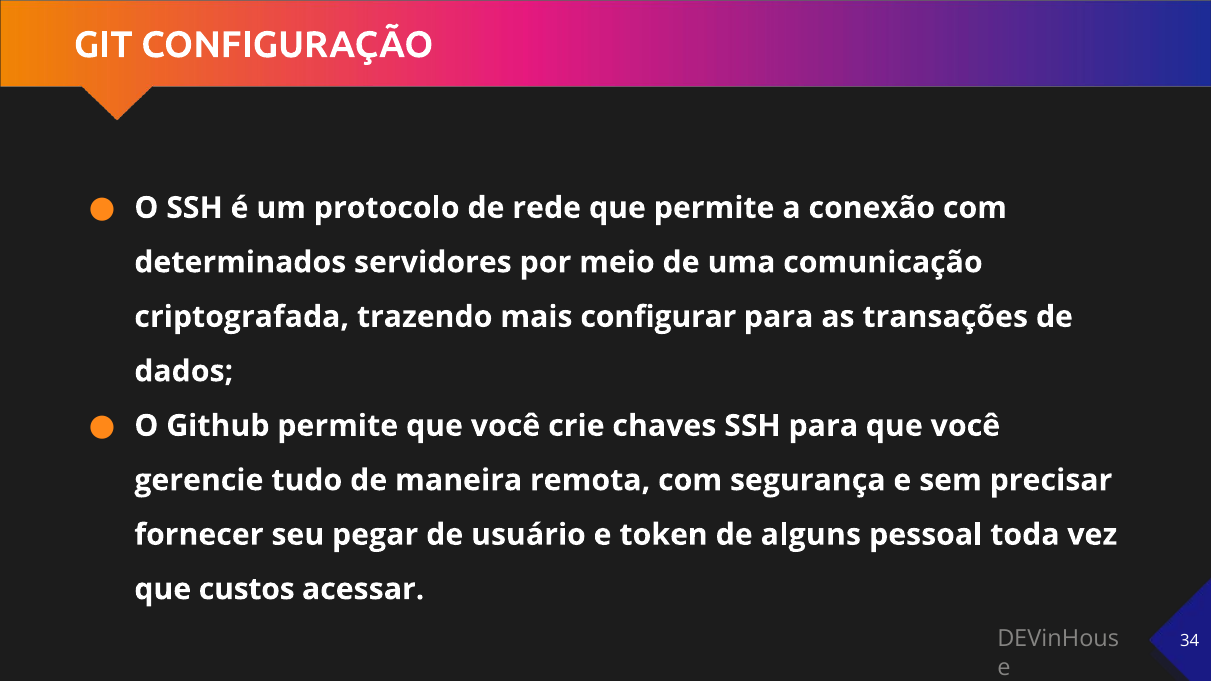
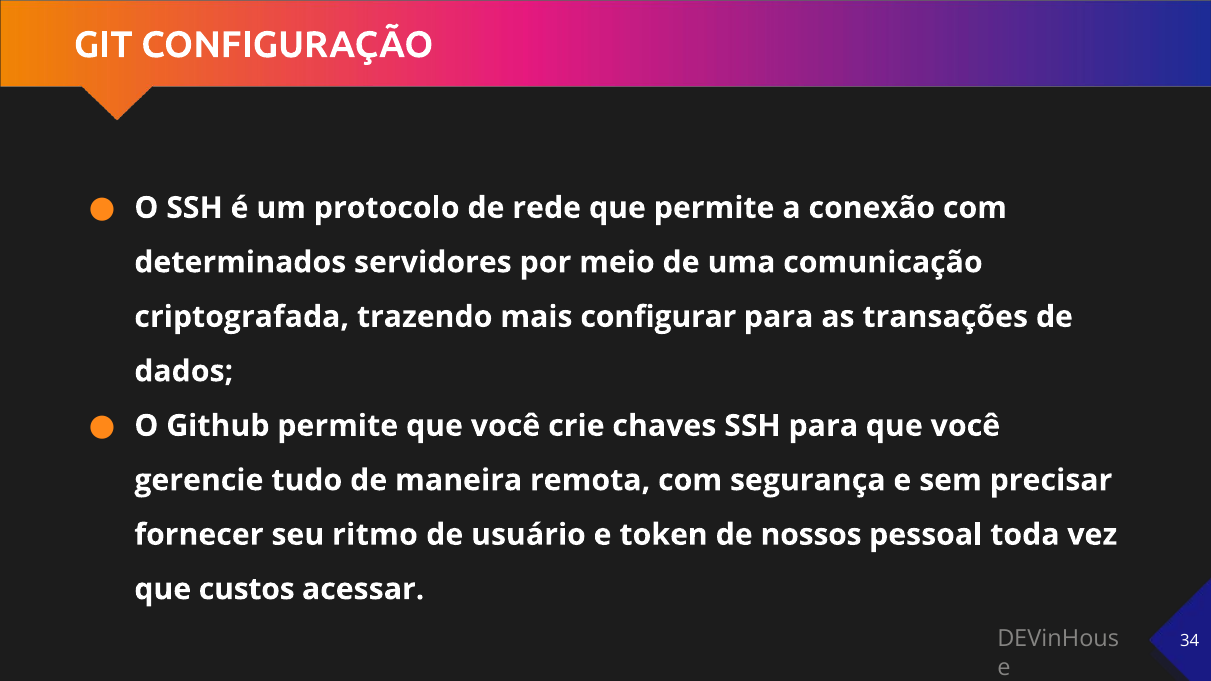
pegar: pegar -> ritmo
alguns: alguns -> nossos
